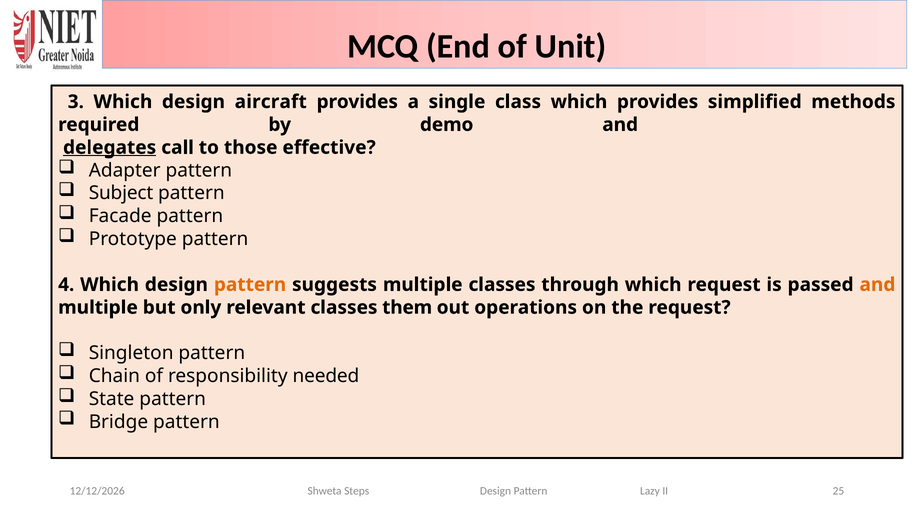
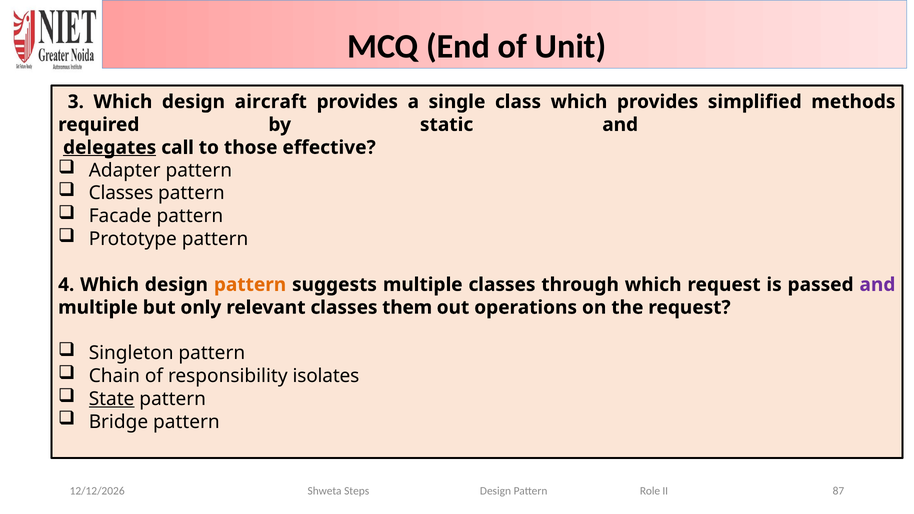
demo: demo -> static
Subject at (121, 193): Subject -> Classes
and at (877, 285) colour: orange -> purple
needed: needed -> isolates
State underline: none -> present
25: 25 -> 87
Lazy: Lazy -> Role
